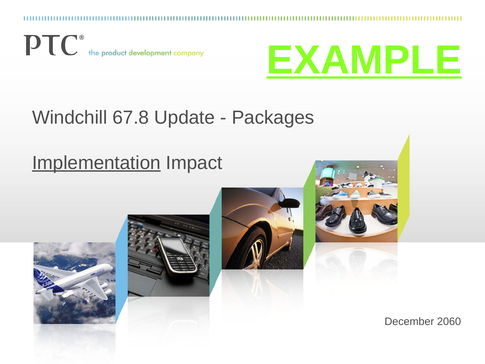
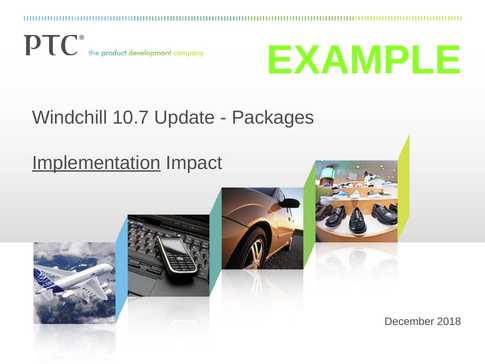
EXAMPLE underline: present -> none
67.8: 67.8 -> 10.7
2060: 2060 -> 2018
